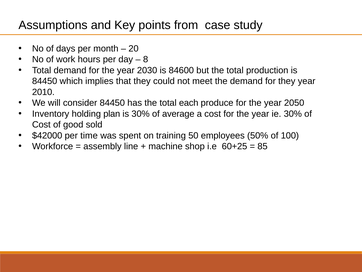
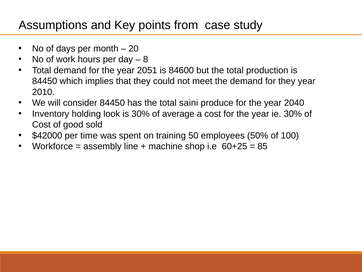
2030: 2030 -> 2051
each: each -> saini
2050: 2050 -> 2040
plan: plan -> look
